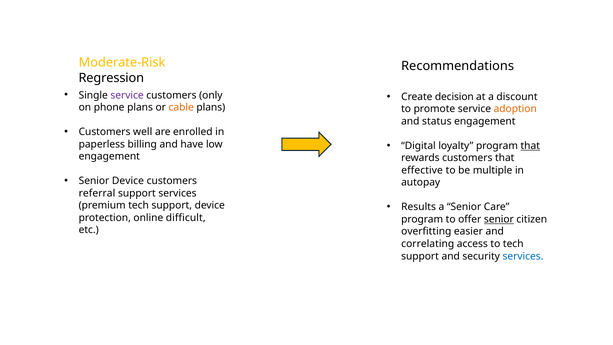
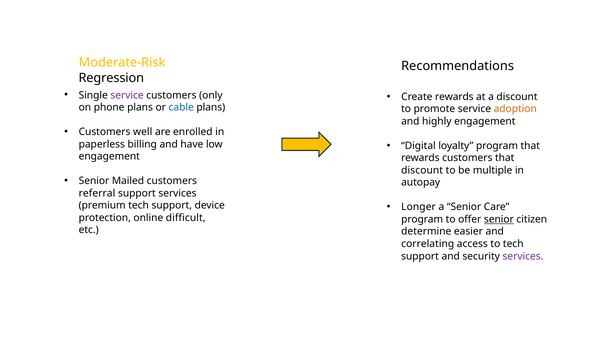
Create decision: decision -> rewards
cable colour: orange -> blue
status: status -> highly
that at (530, 146) underline: present -> none
effective at (422, 170): effective -> discount
Senior Device: Device -> Mailed
Results: Results -> Longer
overfitting: overfitting -> determine
services at (523, 256) colour: blue -> purple
